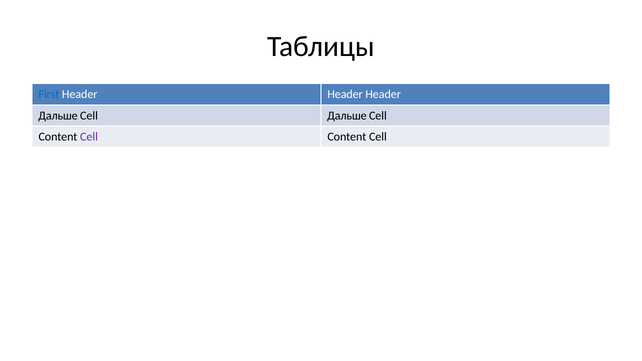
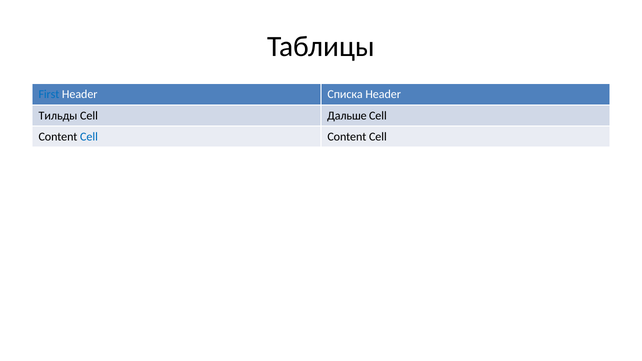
Header at (345, 95): Header -> Списка
Дальше at (58, 116): Дальше -> Тильды
Cell at (89, 137) colour: purple -> blue
